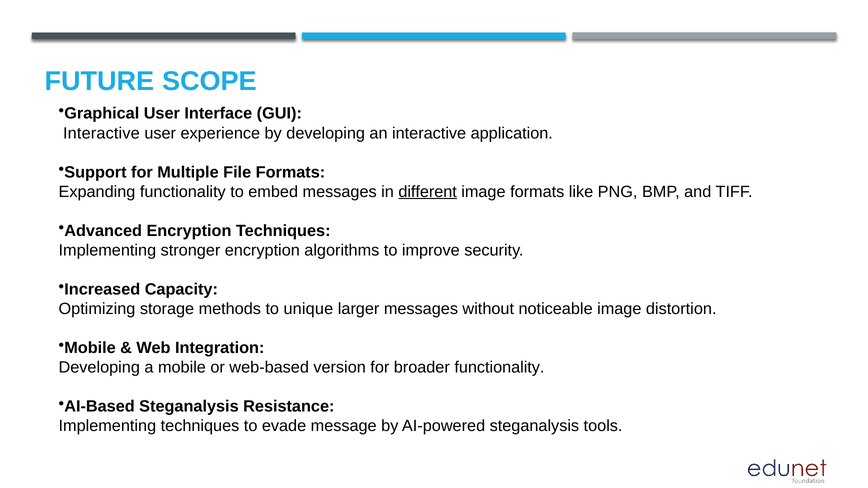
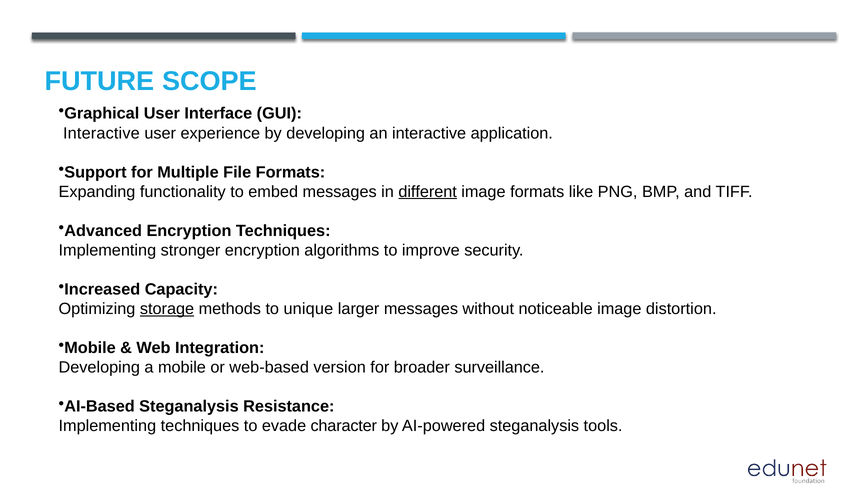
storage underline: none -> present
broader functionality: functionality -> surveillance
message: message -> character
